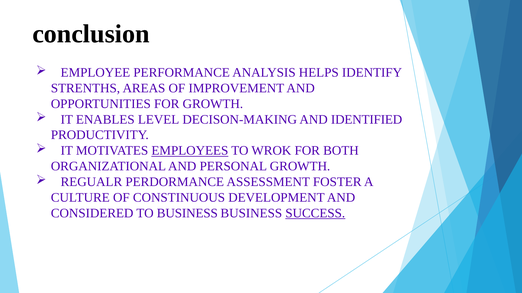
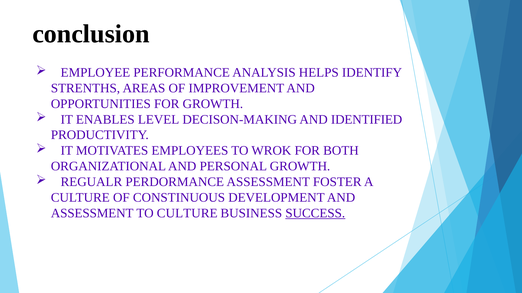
EMPLOYEES underline: present -> none
CONSIDERED at (92, 214): CONSIDERED -> ASSESSMENT
TO BUSINESS: BUSINESS -> CULTURE
